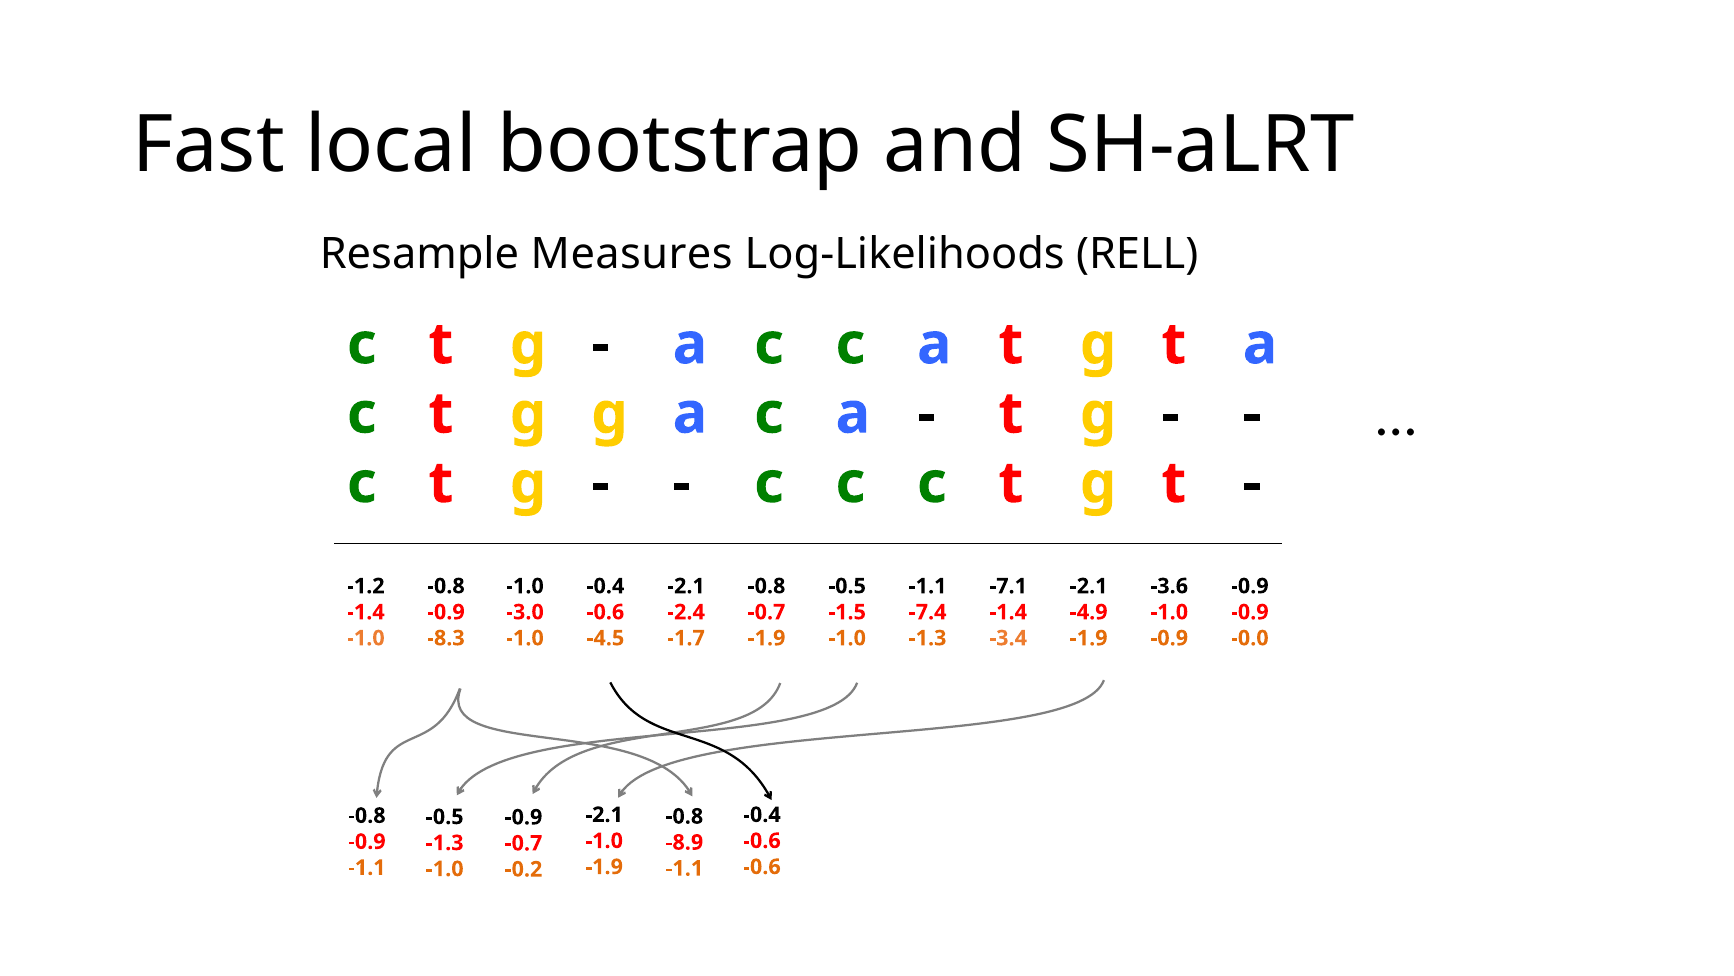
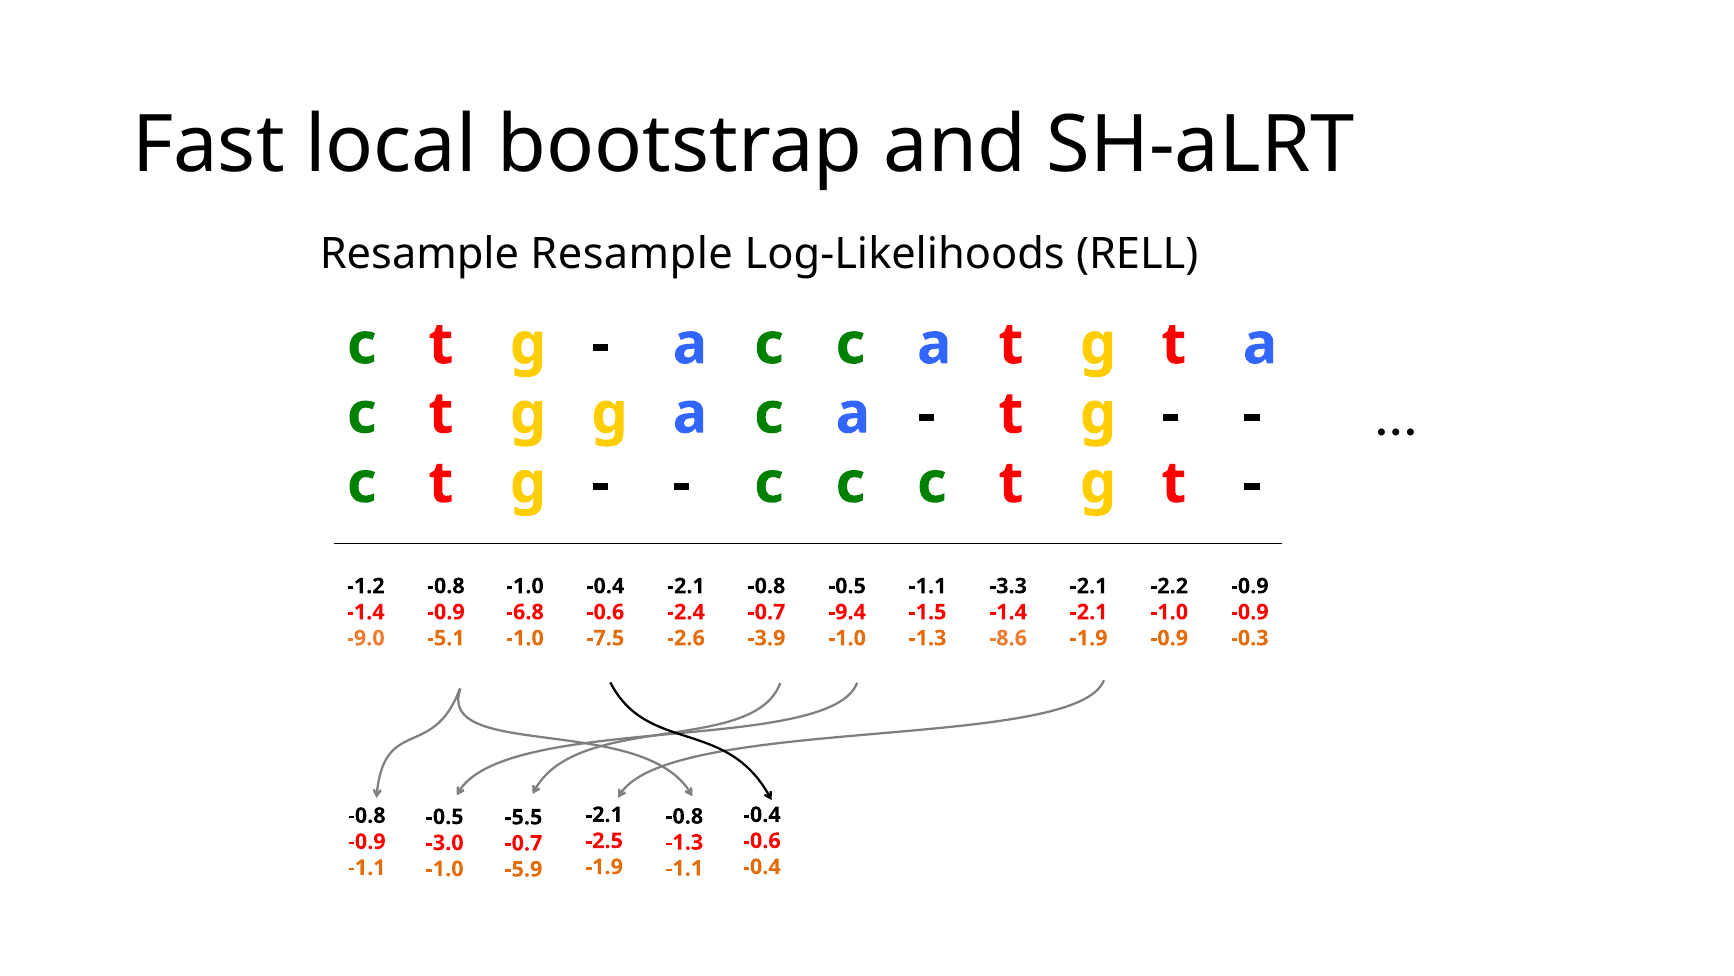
Resample Measures: Measures -> Resample
-7.1: -7.1 -> -3.3
-3.6: -3.6 -> -2.2
-3.0: -3.0 -> -6.8
-1.5: -1.5 -> -9.4
-7.4: -7.4 -> -1.5
-4.9 at (1089, 612): -4.9 -> -2.1
-1.0 at (366, 638): -1.0 -> -9.0
-8.3: -8.3 -> -5.1
-4.5: -4.5 -> -7.5
-1.7: -1.7 -> -2.6
-1.9 at (767, 638): -1.9 -> -3.9
-3.4: -3.4 -> -8.6
-0.0: -0.0 -> -0.3
-0.9 at (524, 817): -0.9 -> -5.5
-1.0 at (604, 840): -1.0 -> -2.5
-8.9 at (684, 842): -8.9 -> -1.3
-1.3 at (445, 842): -1.3 -> -3.0
-0.6 at (762, 866): -0.6 -> -0.4
-0.2: -0.2 -> -5.9
